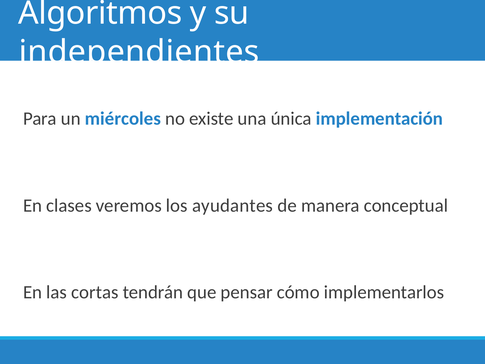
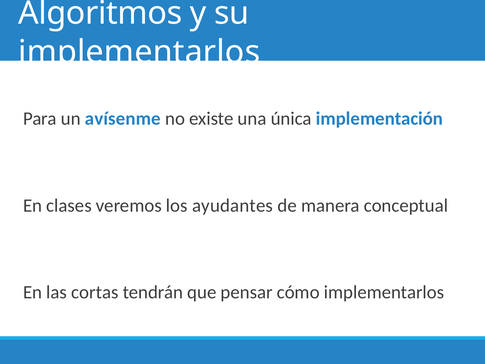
independientes at (139, 52): independientes -> implementarlos
miércoles: miércoles -> avísenme
